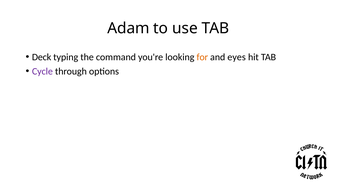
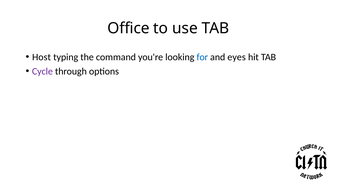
Adam: Adam -> Office
Deck: Deck -> Host
for colour: orange -> blue
